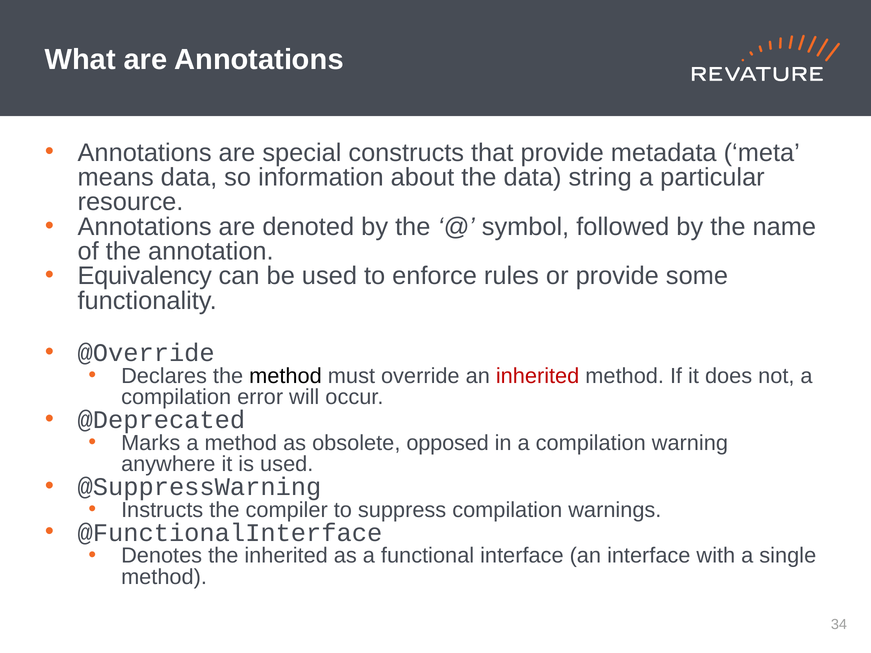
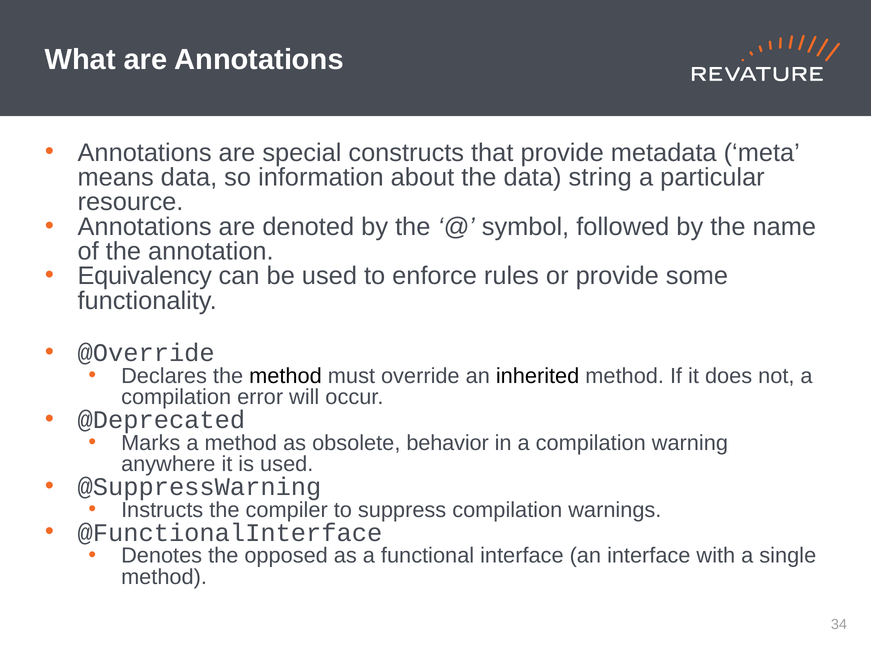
inherited at (538, 376) colour: red -> black
opposed: opposed -> behavior
the inherited: inherited -> opposed
